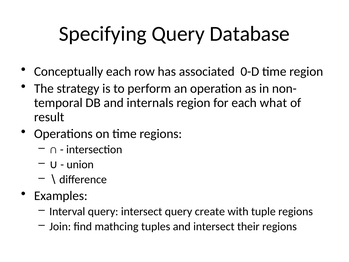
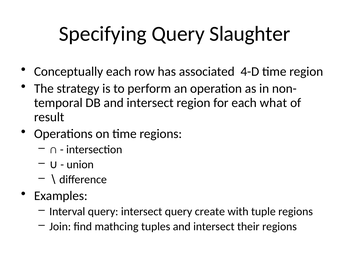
Database: Database -> Slaughter
0-D: 0-D -> 4-D
DB and internals: internals -> intersect
